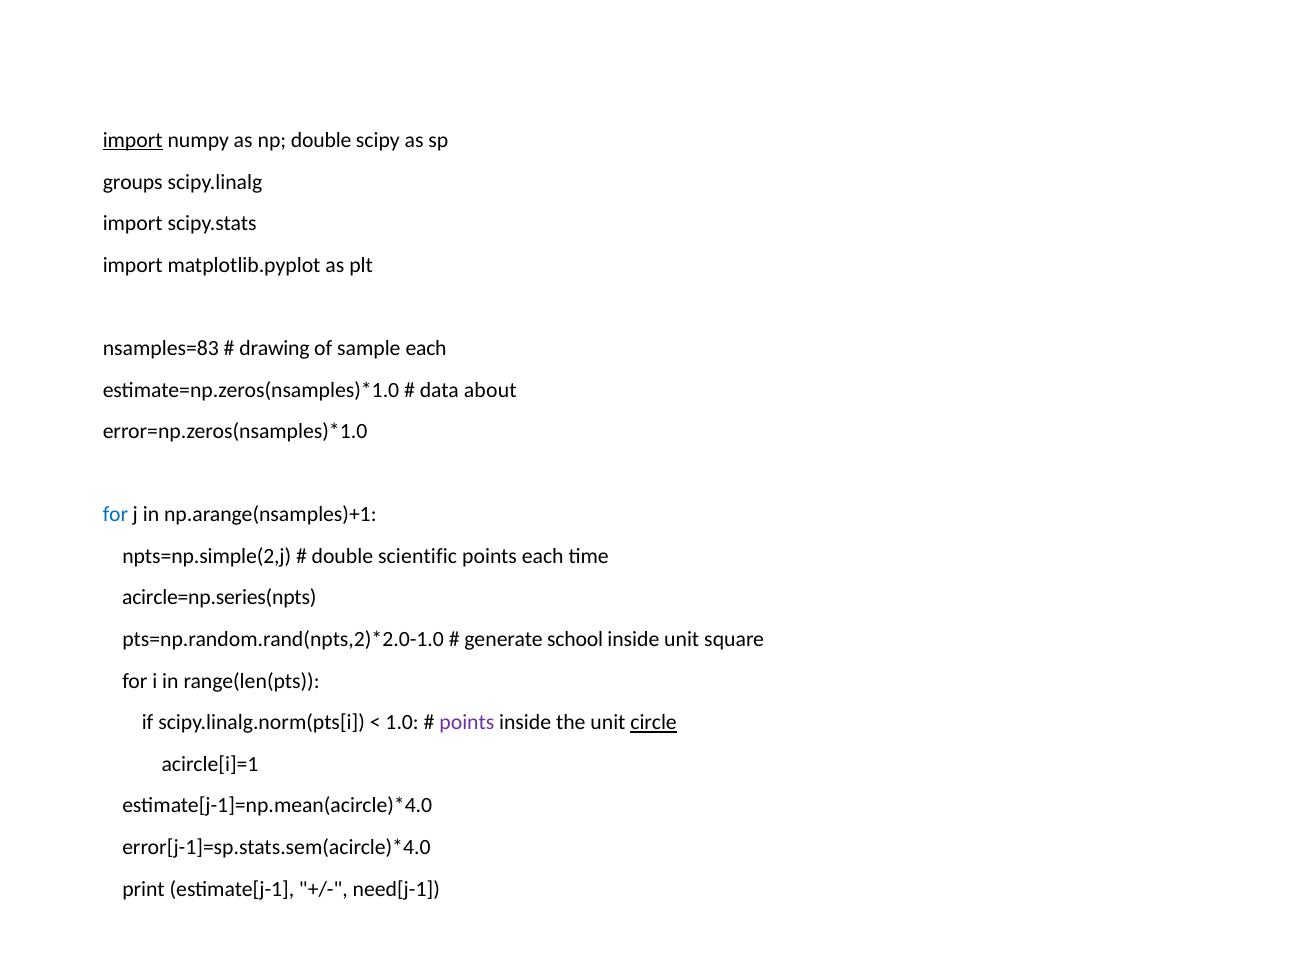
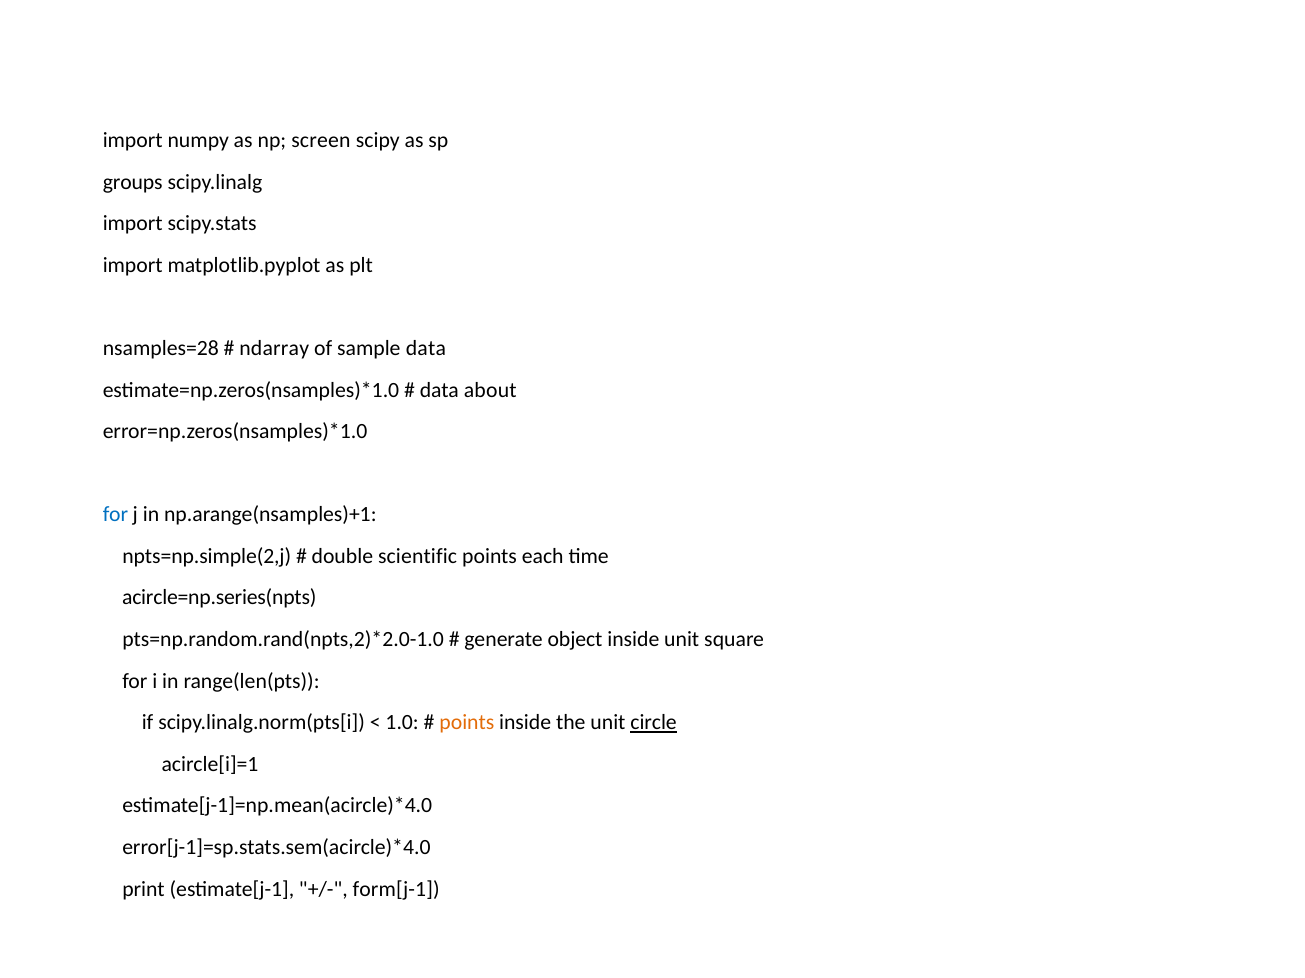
import at (133, 140) underline: present -> none
np double: double -> screen
nsamples=83: nsamples=83 -> nsamples=28
drawing: drawing -> ndarray
sample each: each -> data
school: school -> object
points at (467, 723) colour: purple -> orange
need[j-1: need[j-1 -> form[j-1
